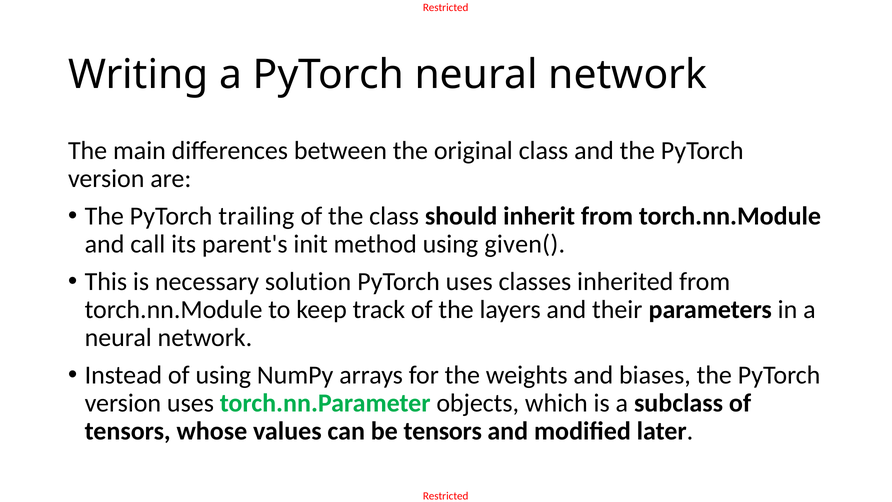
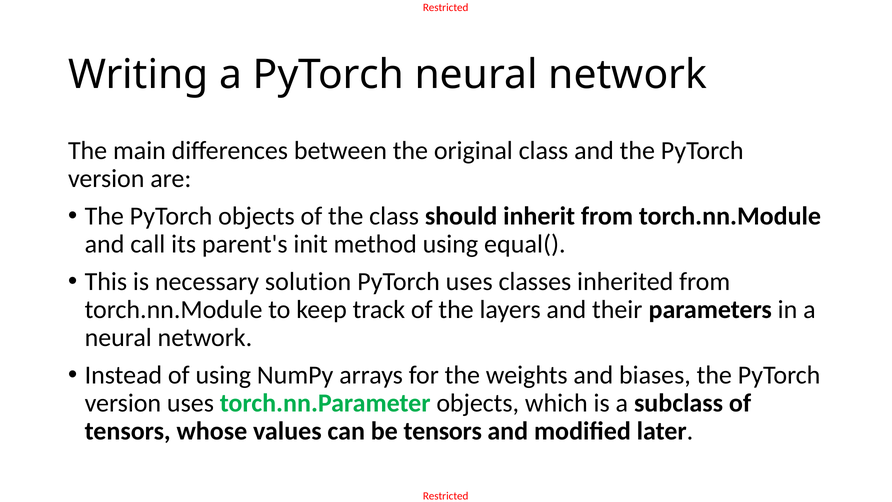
PyTorch trailing: trailing -> objects
given(: given( -> equal(
